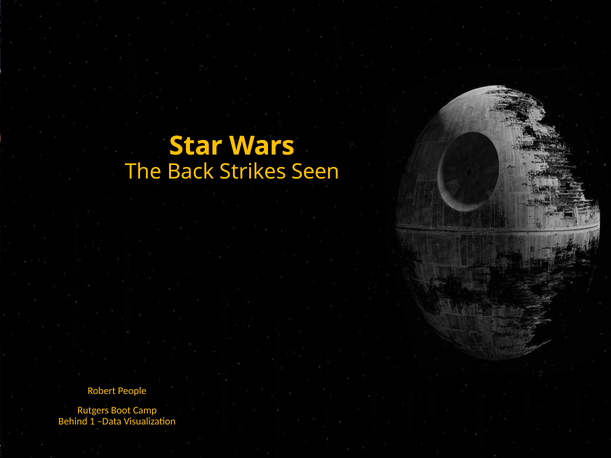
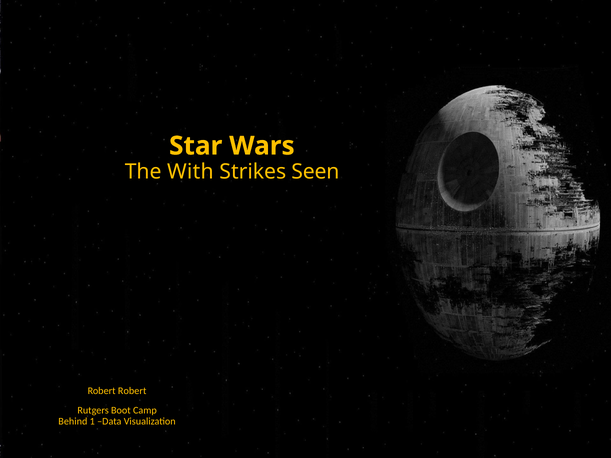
Back: Back -> With
Robert People: People -> Robert
